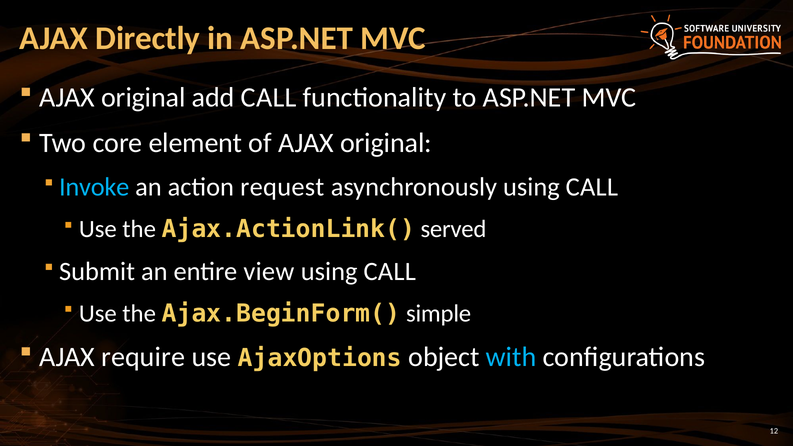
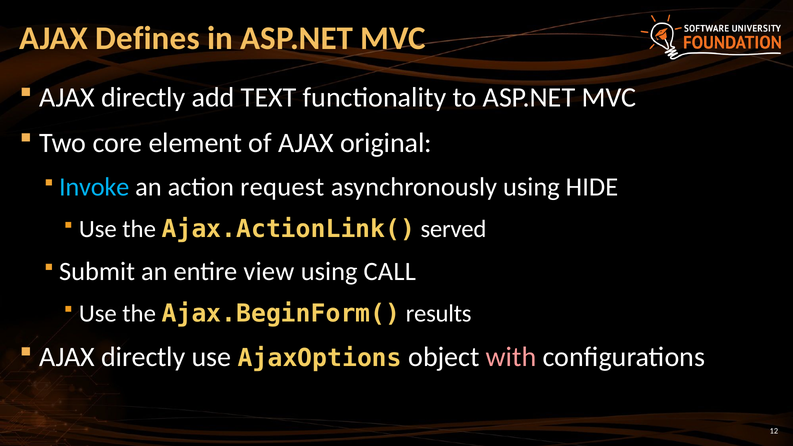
Directly: Directly -> Defines
original at (143, 98): original -> directly
add CALL: CALL -> TEXT
asynchronously using CALL: CALL -> HIDE
simple: simple -> results
require at (143, 357): require -> directly
with colour: light blue -> pink
